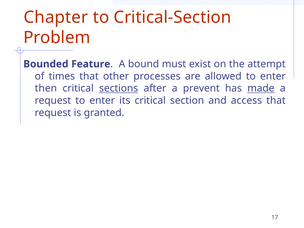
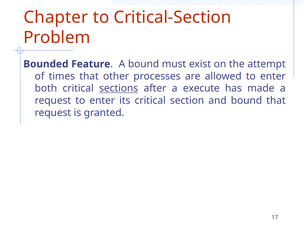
then: then -> both
prevent: prevent -> execute
made underline: present -> none
and access: access -> bound
